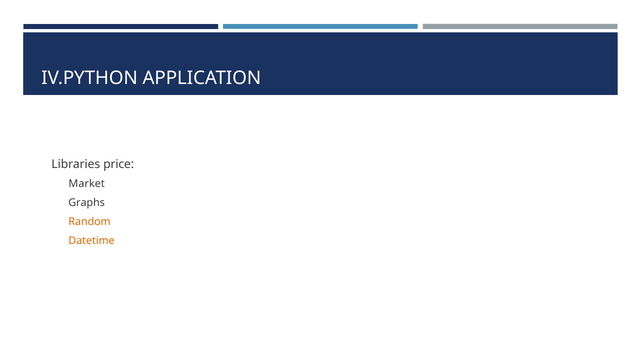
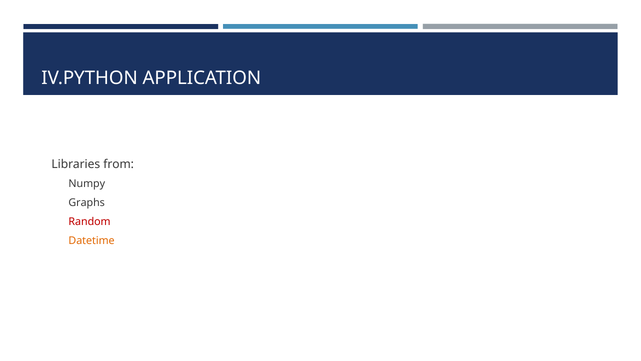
price: price -> from
Market: Market -> Numpy
Random colour: orange -> red
